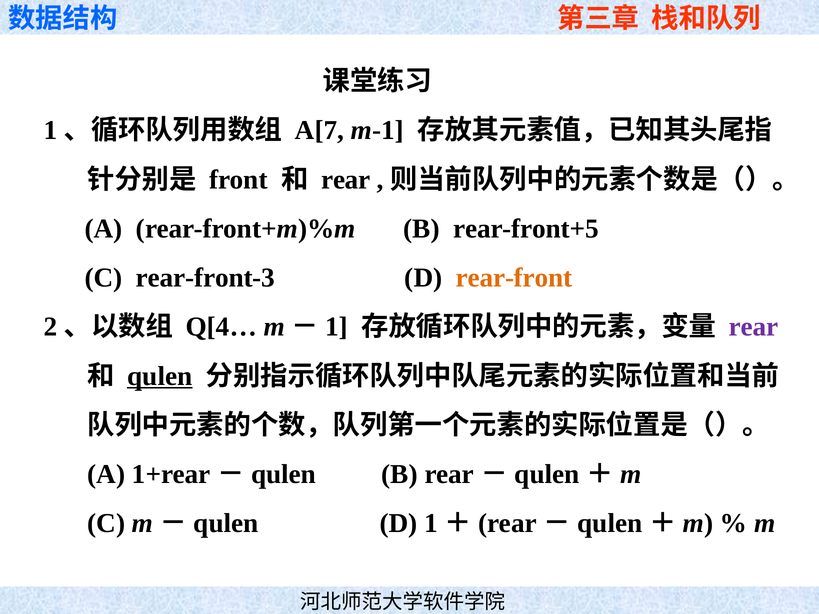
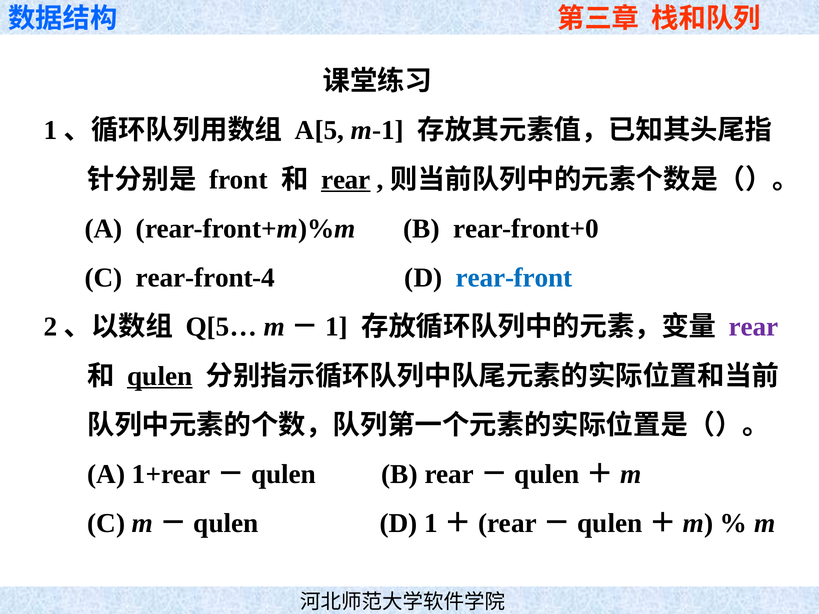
A[7: A[7 -> A[5
rear at (346, 180) underline: none -> present
rear-front+5: rear-front+5 -> rear-front+0
rear-front-3: rear-front-3 -> rear-front-4
rear-front colour: orange -> blue
Q[4…: Q[4… -> Q[5…
